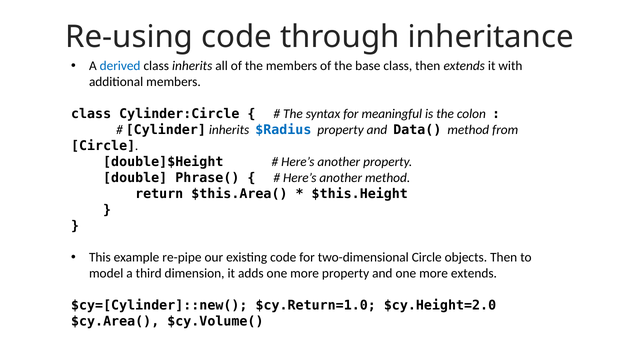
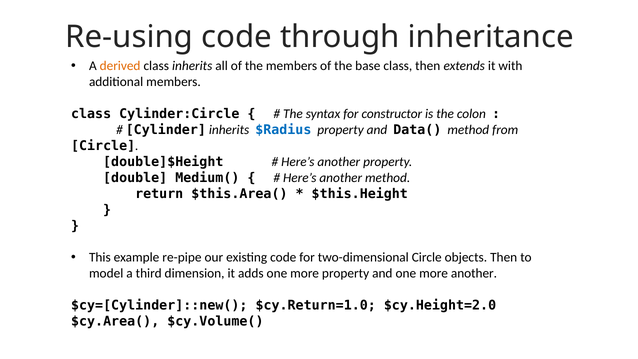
derived colour: blue -> orange
meaningful: meaningful -> constructor
Phrase(: Phrase( -> Medium(
more extends: extends -> another
